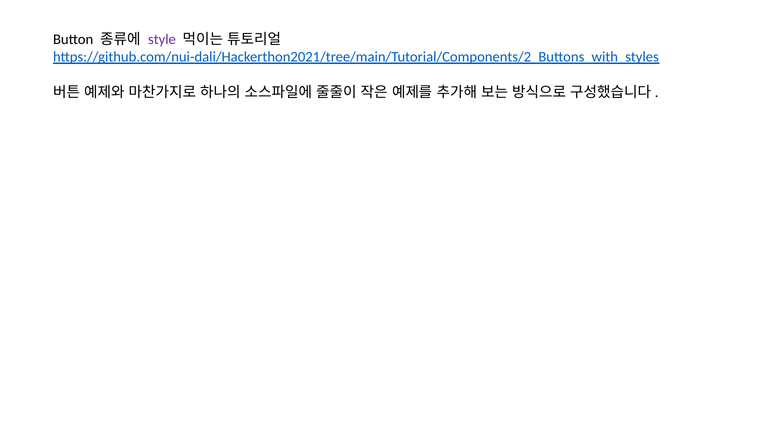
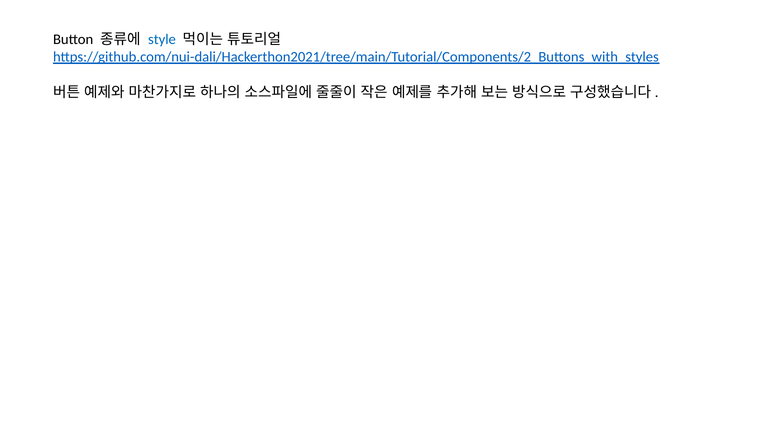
style colour: purple -> blue
